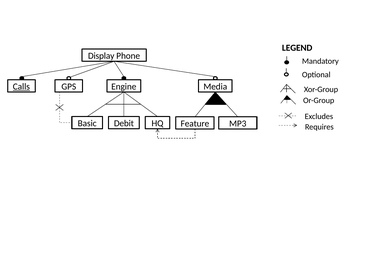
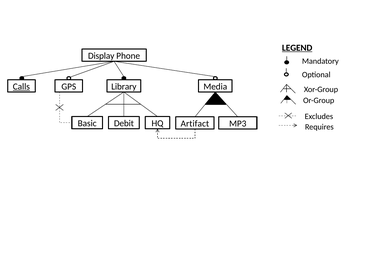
LEGEND underline: none -> present
Engine: Engine -> Library
Feature: Feature -> Artifact
